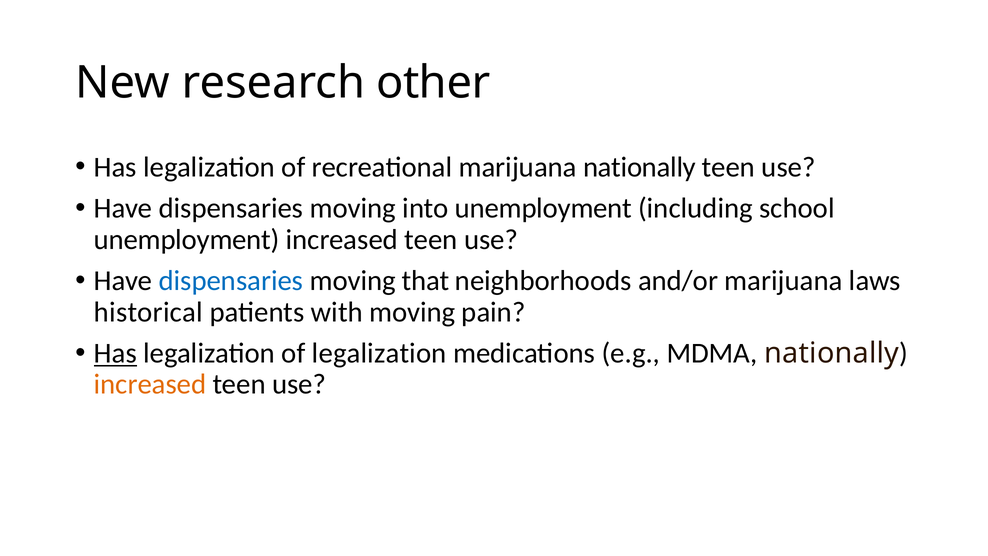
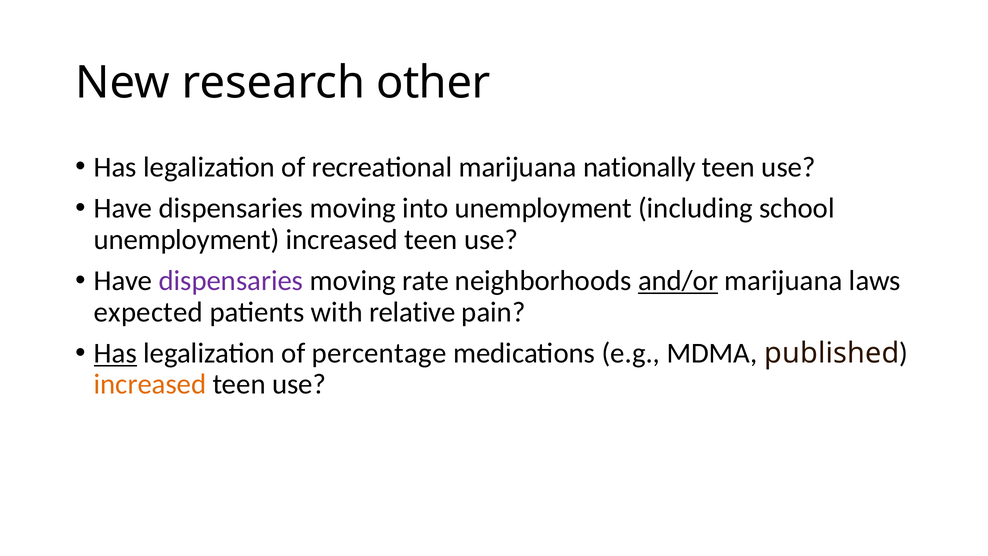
dispensaries at (231, 281) colour: blue -> purple
that: that -> rate
and/or underline: none -> present
historical: historical -> expected
with moving: moving -> relative
of legalization: legalization -> percentage
MDMA nationally: nationally -> published
